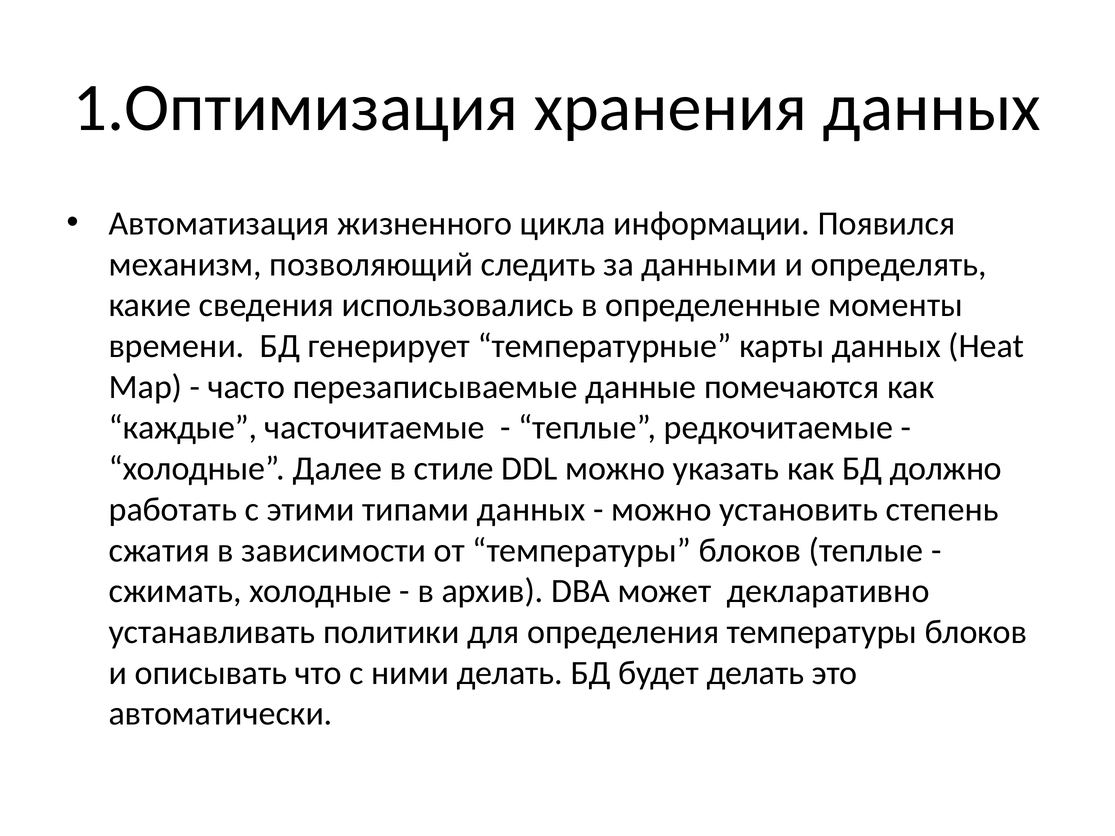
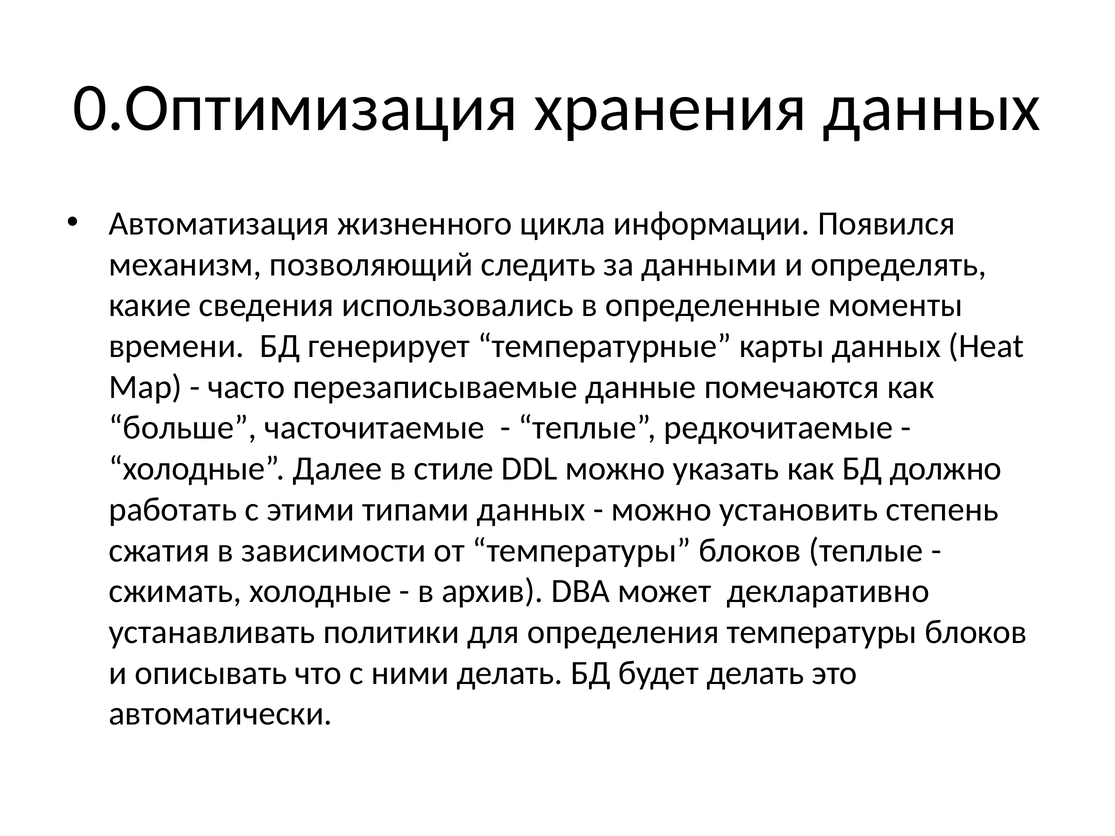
1.Оптимизация: 1.Оптимизация -> 0.Оптимизация
каждые: каждые -> больше
